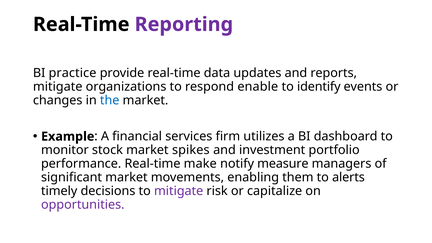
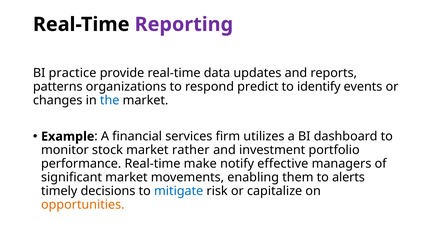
mitigate at (58, 87): mitigate -> patterns
enable: enable -> predict
spikes: spikes -> rather
measure: measure -> effective
mitigate at (179, 191) colour: purple -> blue
opportunities colour: purple -> orange
